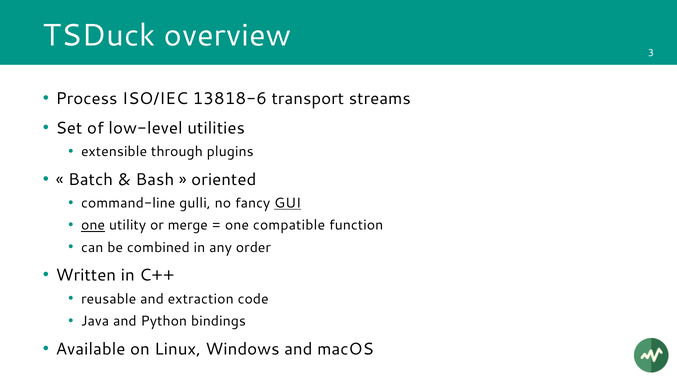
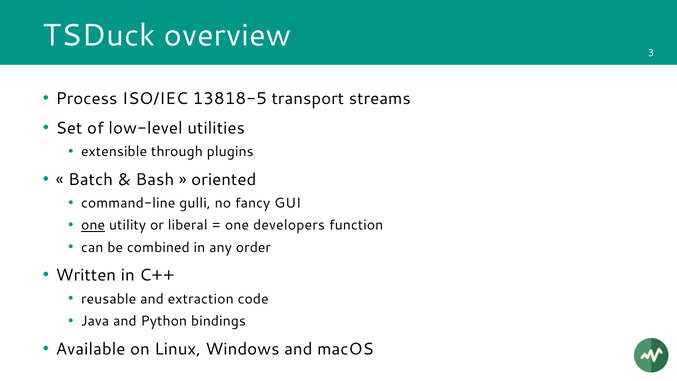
13818-6: 13818-6 -> 13818-5
GUI underline: present -> none
merge: merge -> liberal
compatible: compatible -> developers
